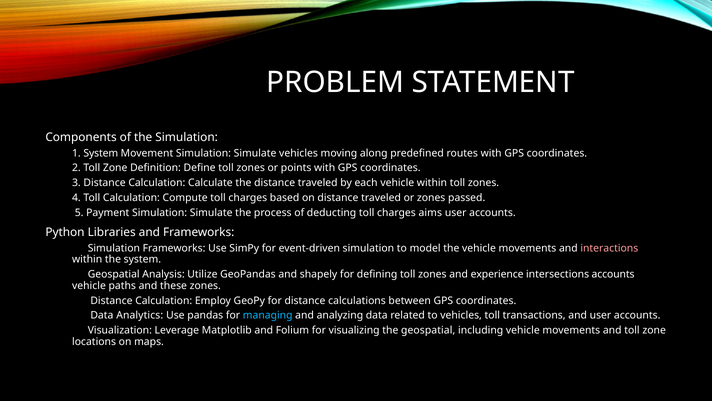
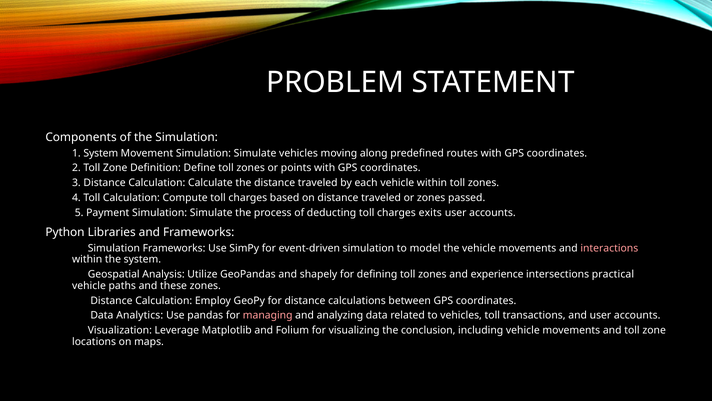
aims: aims -> exits
intersections accounts: accounts -> practical
managing colour: light blue -> pink
the geospatial: geospatial -> conclusion
